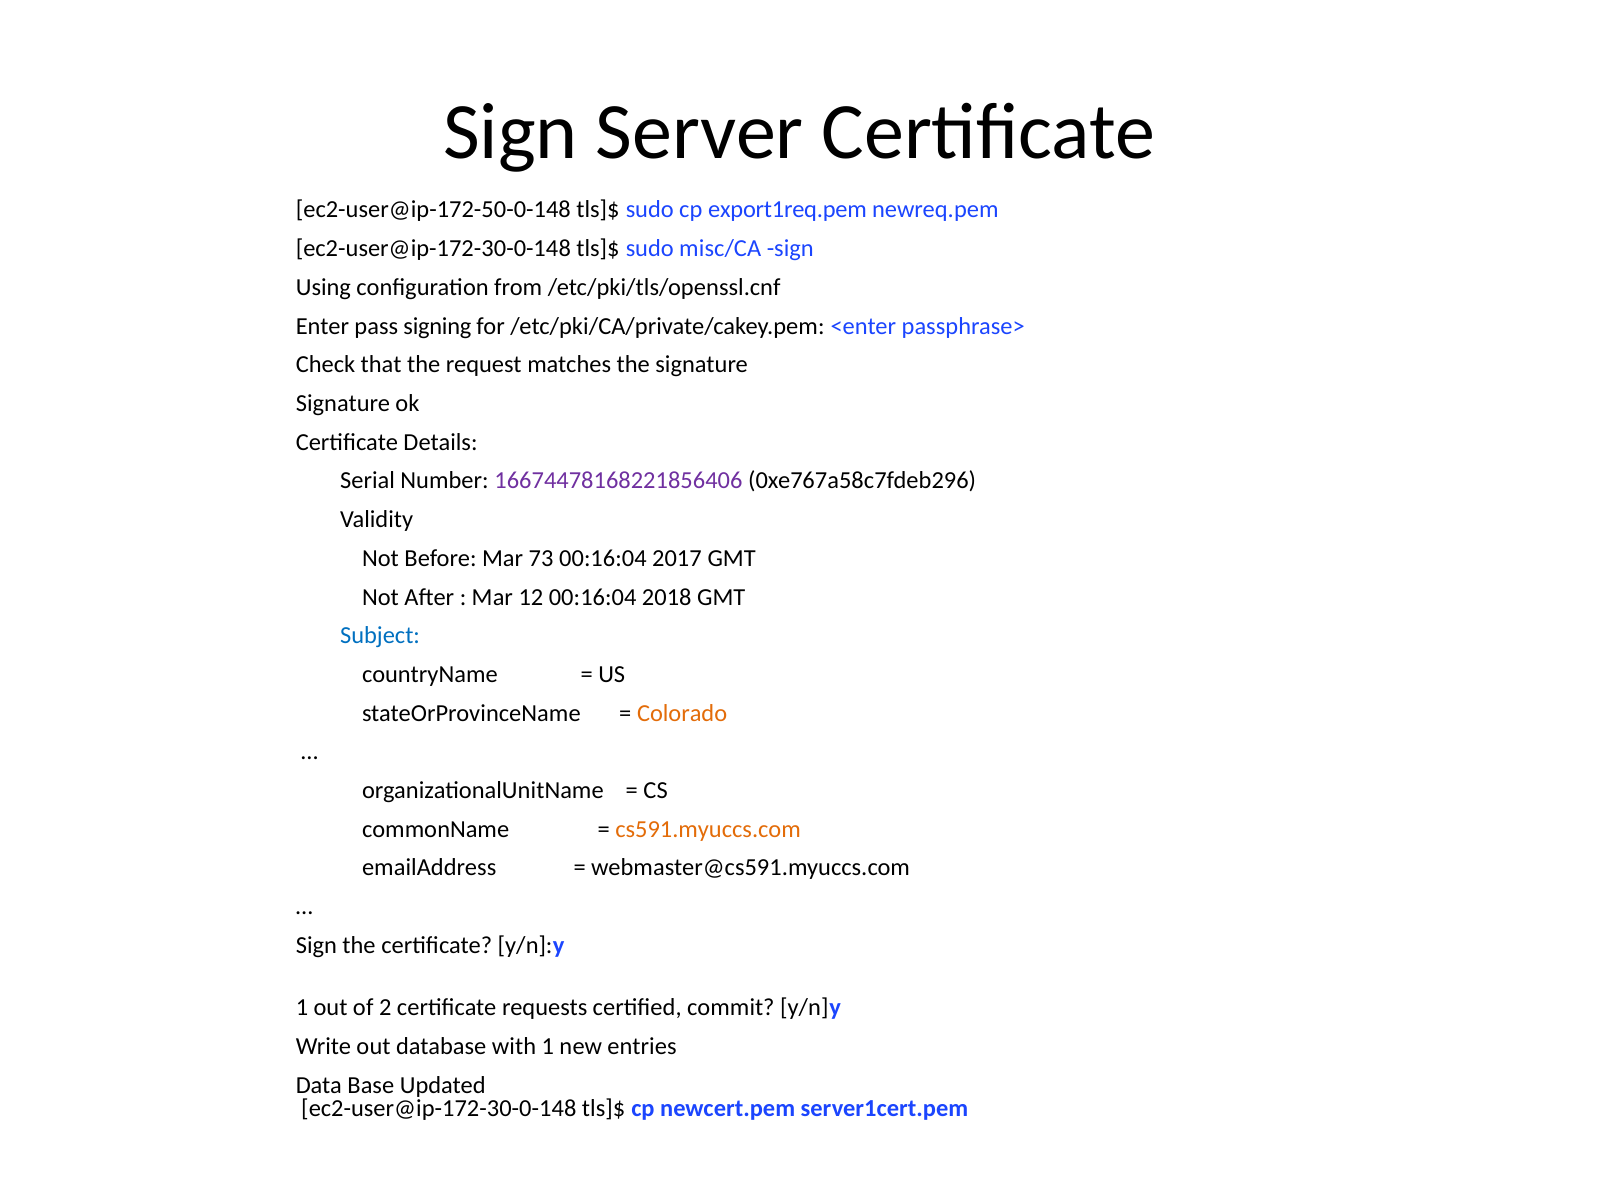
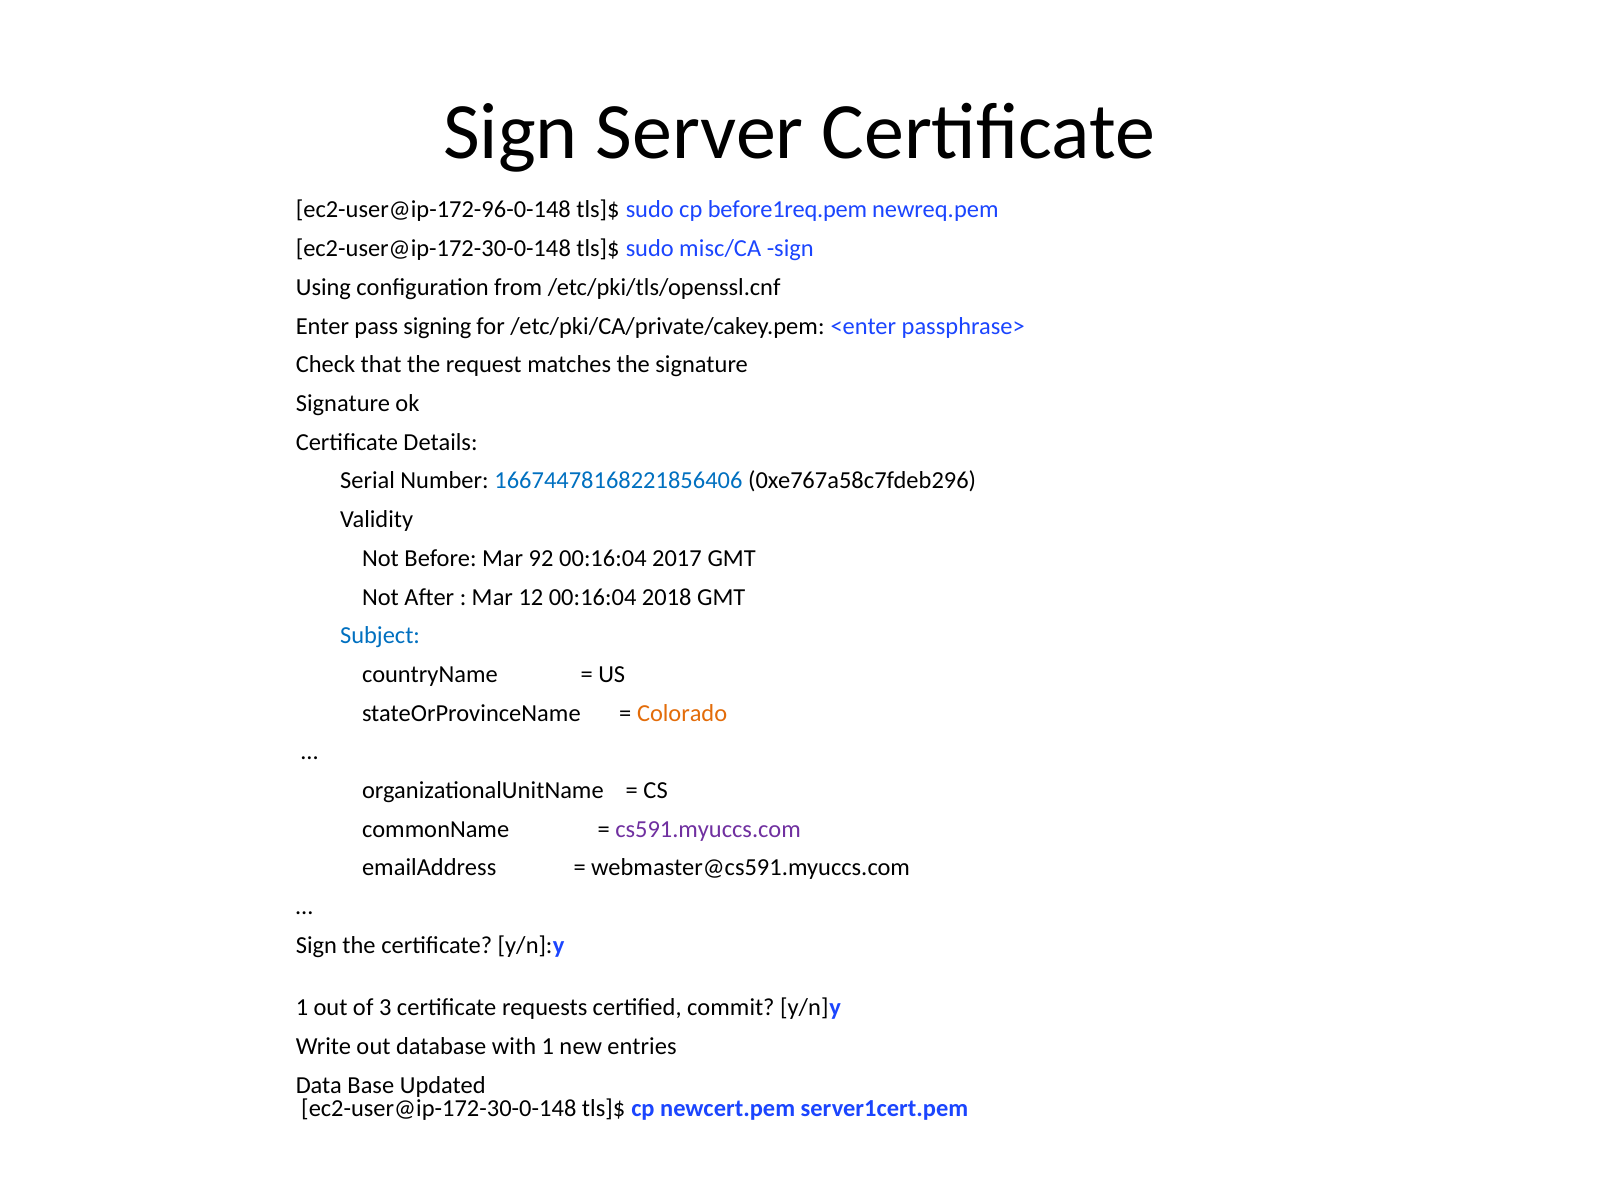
ec2-user@ip-172-50-0-148: ec2-user@ip-172-50-0-148 -> ec2-user@ip-172-96-0-148
export1req.pem: export1req.pem -> before1req.pem
16674478168221856406 colour: purple -> blue
73: 73 -> 92
cs591.myuccs.com colour: orange -> purple
2: 2 -> 3
